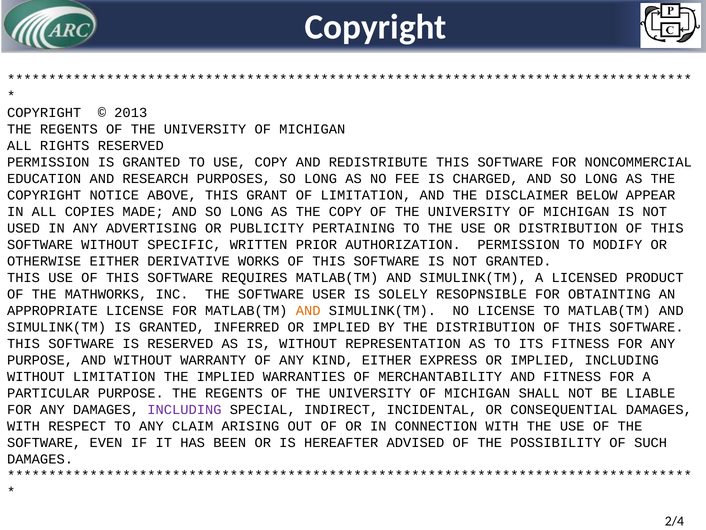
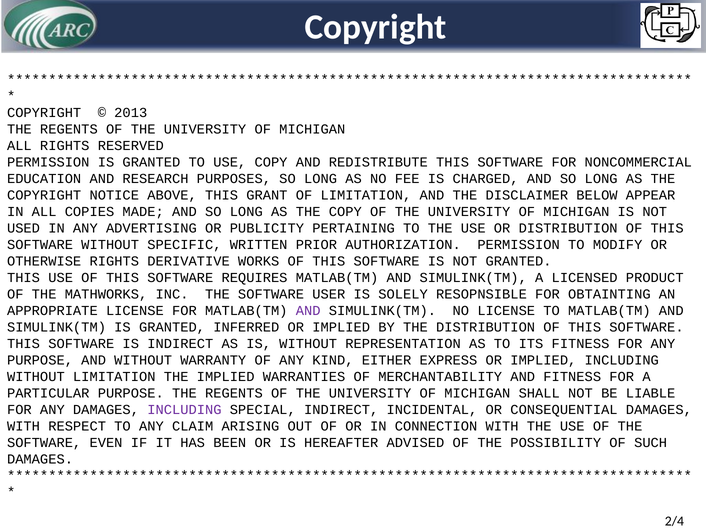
OTHERWISE EITHER: EITHER -> RIGHTS
AND at (308, 311) colour: orange -> purple
IS RESERVED: RESERVED -> INDIRECT
